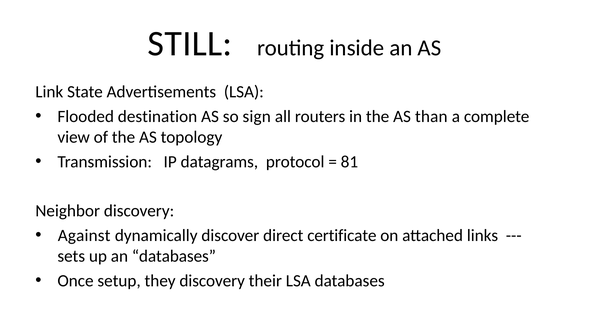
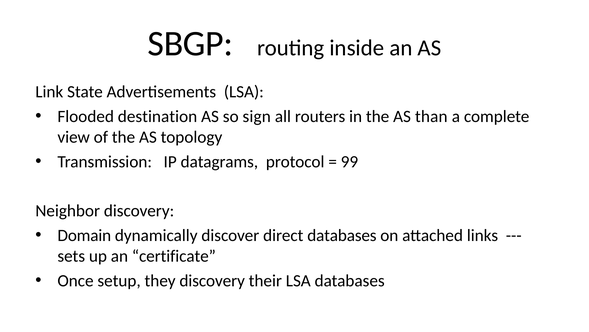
STILL: STILL -> SBGP
81: 81 -> 99
Against: Against -> Domain
direct certificate: certificate -> databases
an databases: databases -> certificate
